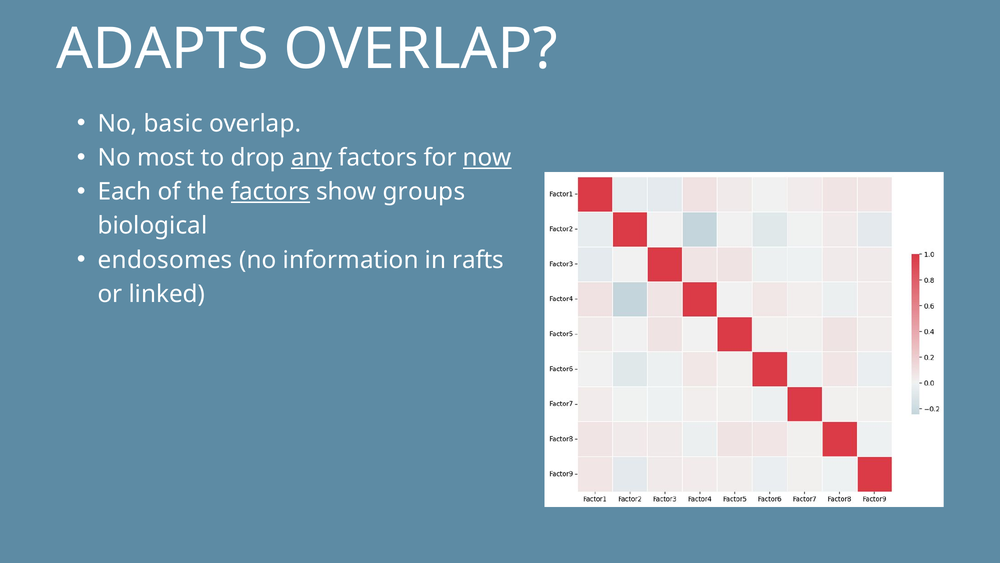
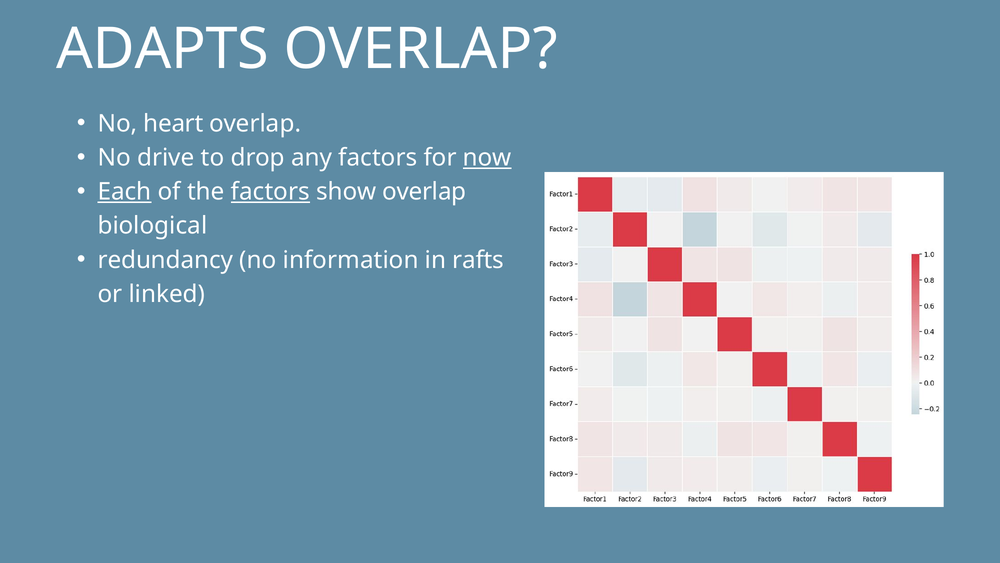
basic: basic -> heart
most: most -> drive
any underline: present -> none
Each underline: none -> present
show groups: groups -> overlap
endosomes: endosomes -> redundancy
